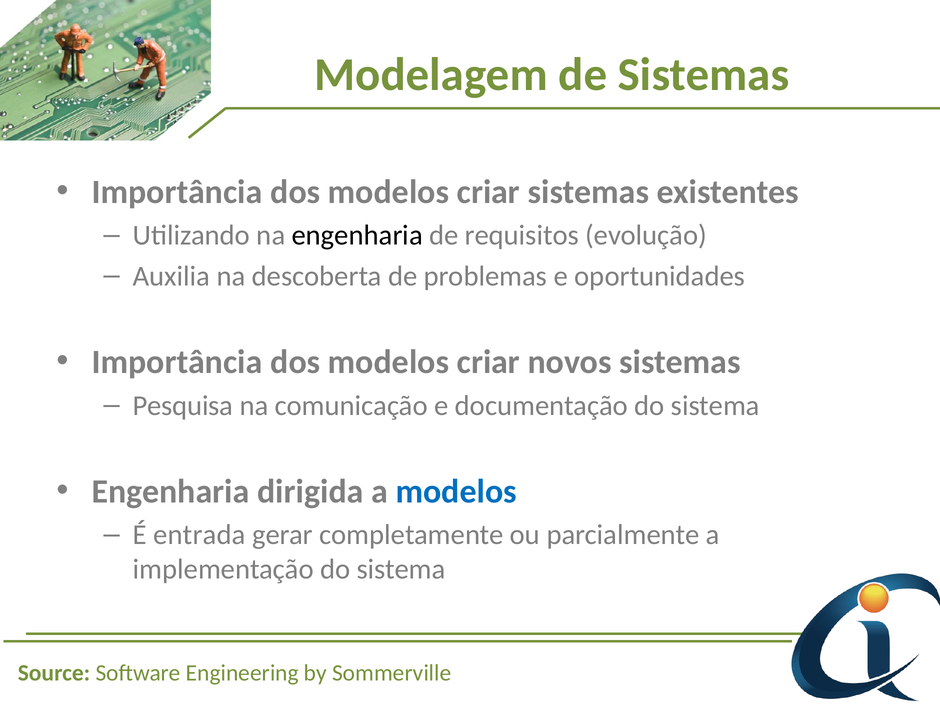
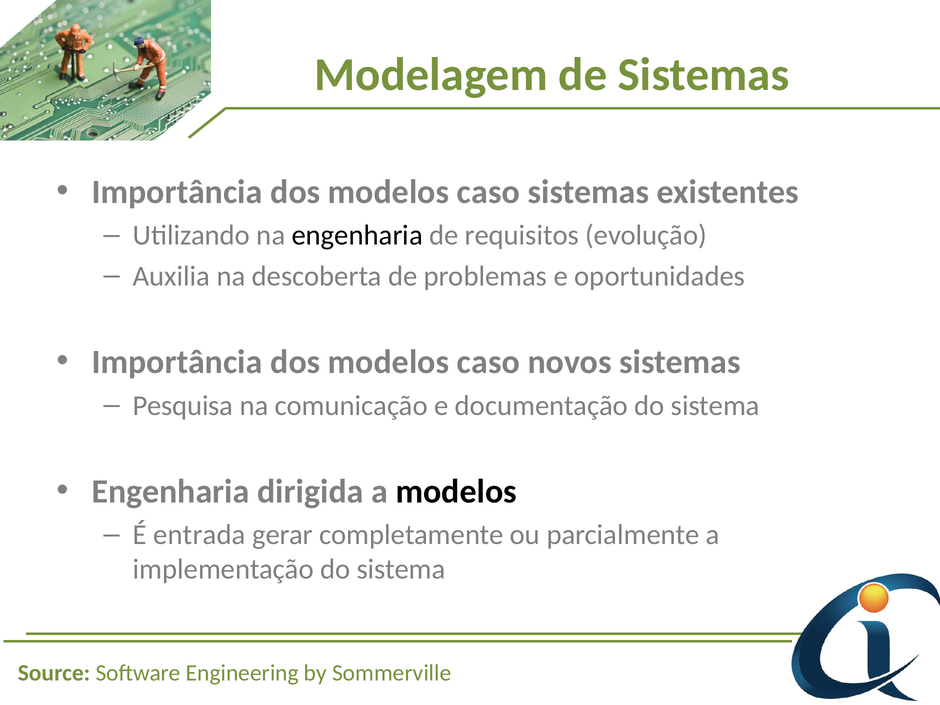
criar at (488, 192): criar -> caso
criar at (488, 362): criar -> caso
modelos at (456, 492) colour: blue -> black
